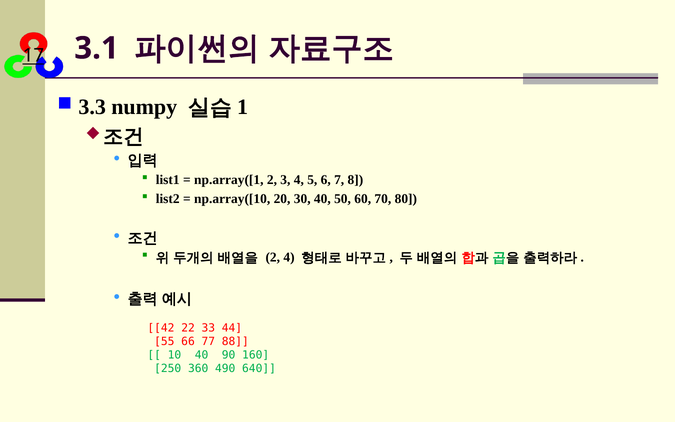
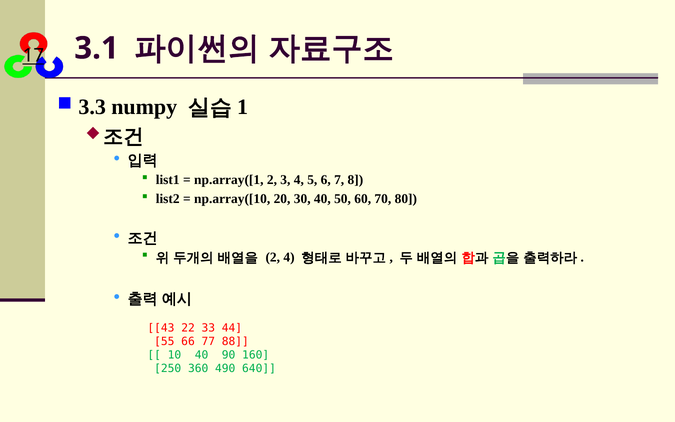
42: 42 -> 43
